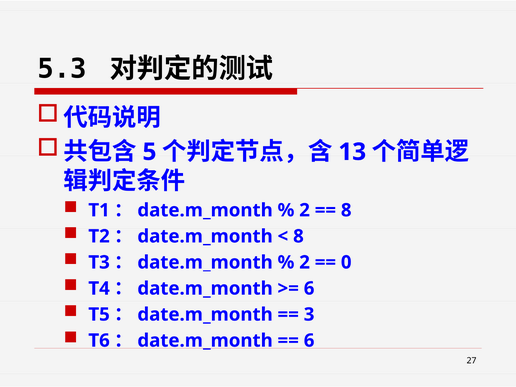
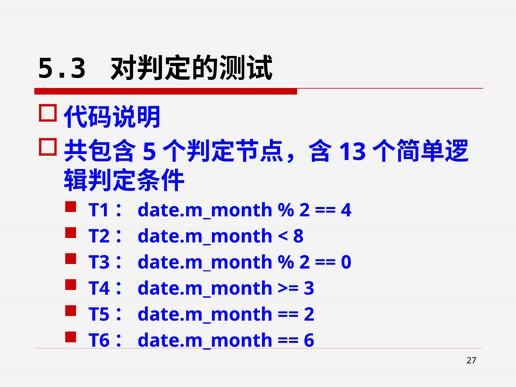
8 at (346, 210): 8 -> 4
6 at (309, 288): 6 -> 3
3 at (309, 315): 3 -> 2
